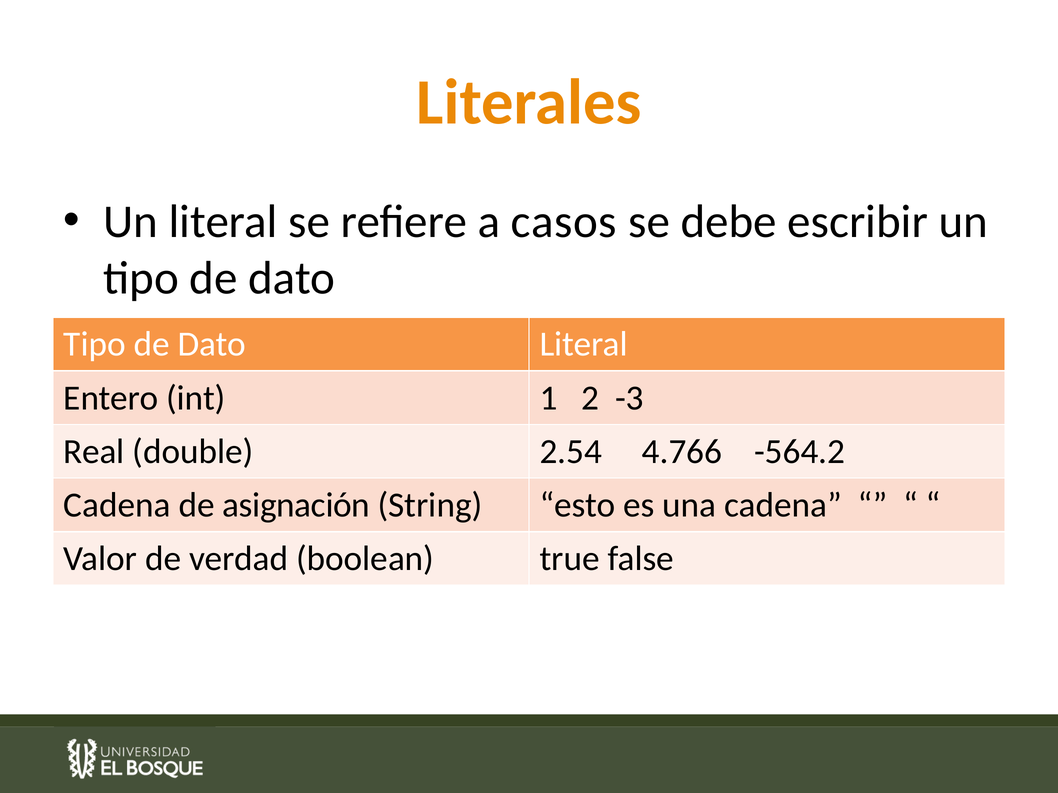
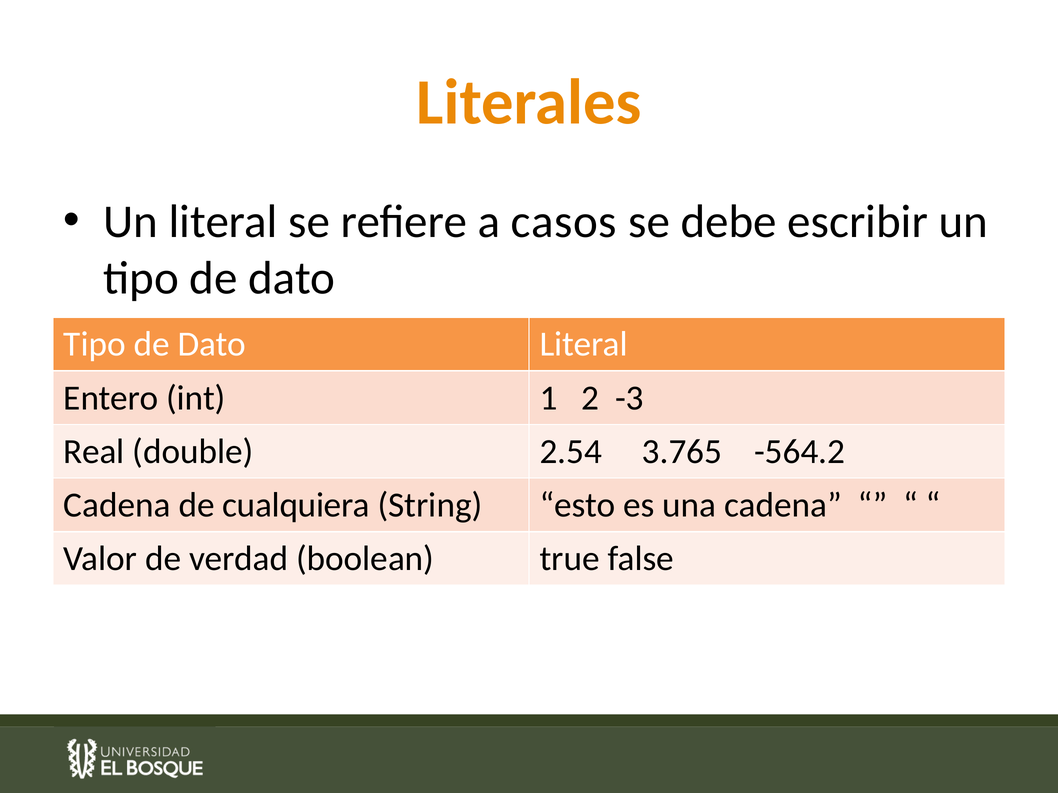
4.766: 4.766 -> 3.765
asignación: asignación -> cualquiera
